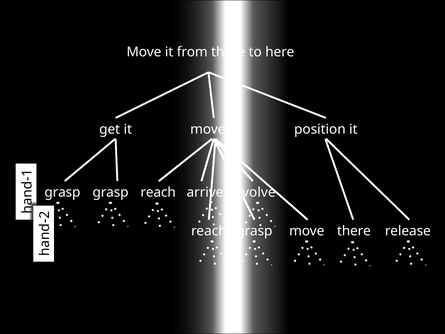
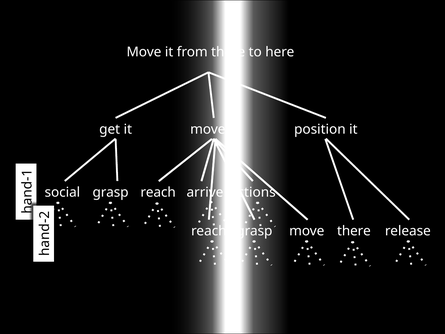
involve: involve -> actions
grasp at (62, 192): grasp -> social
